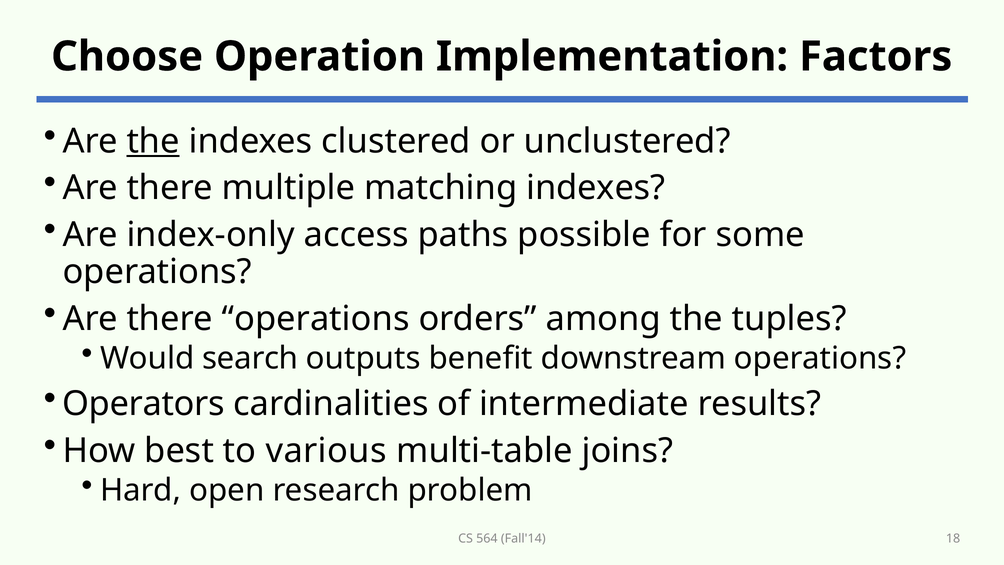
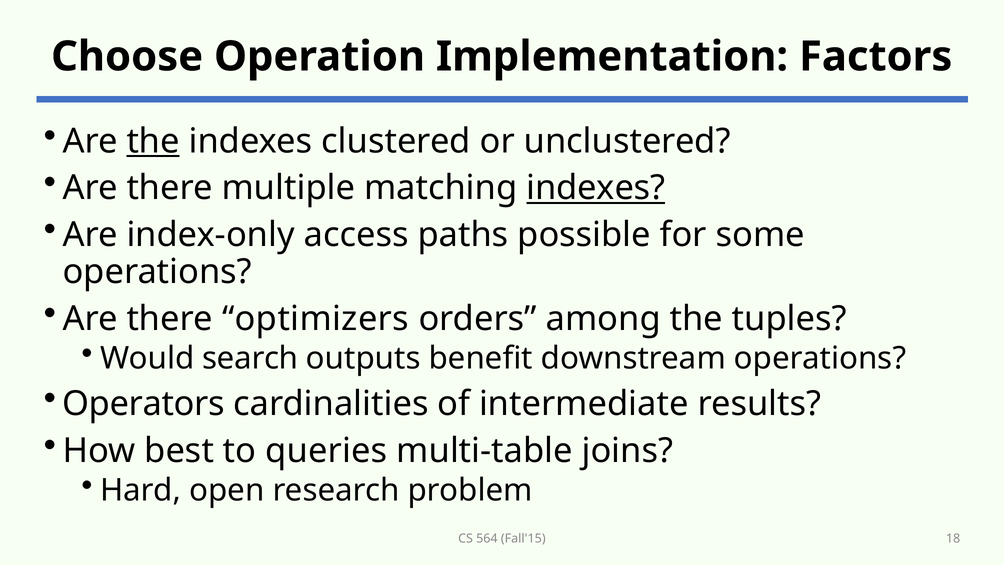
indexes at (596, 188) underline: none -> present
there operations: operations -> optimizers
various: various -> queries
Fall'14: Fall'14 -> Fall'15
